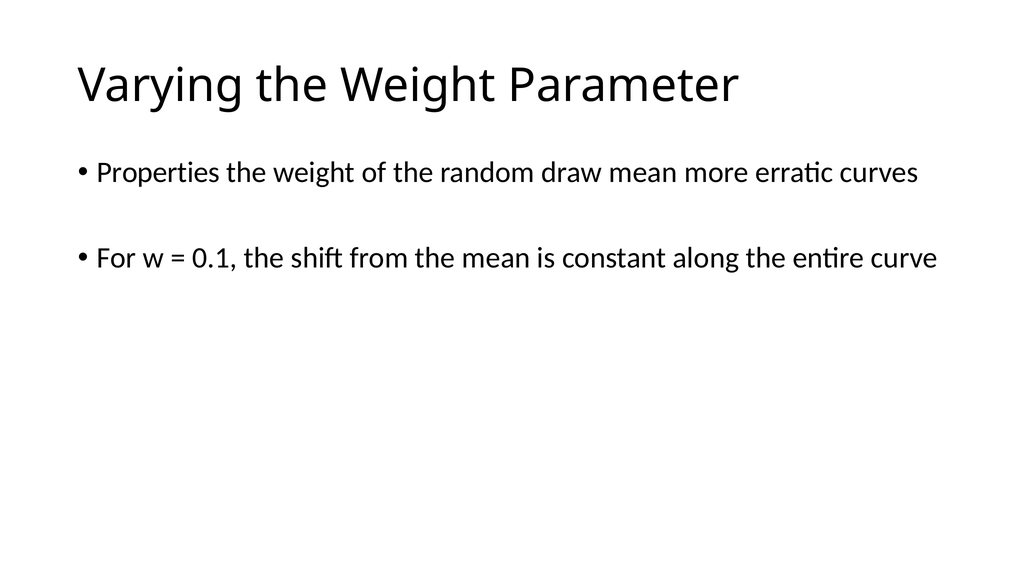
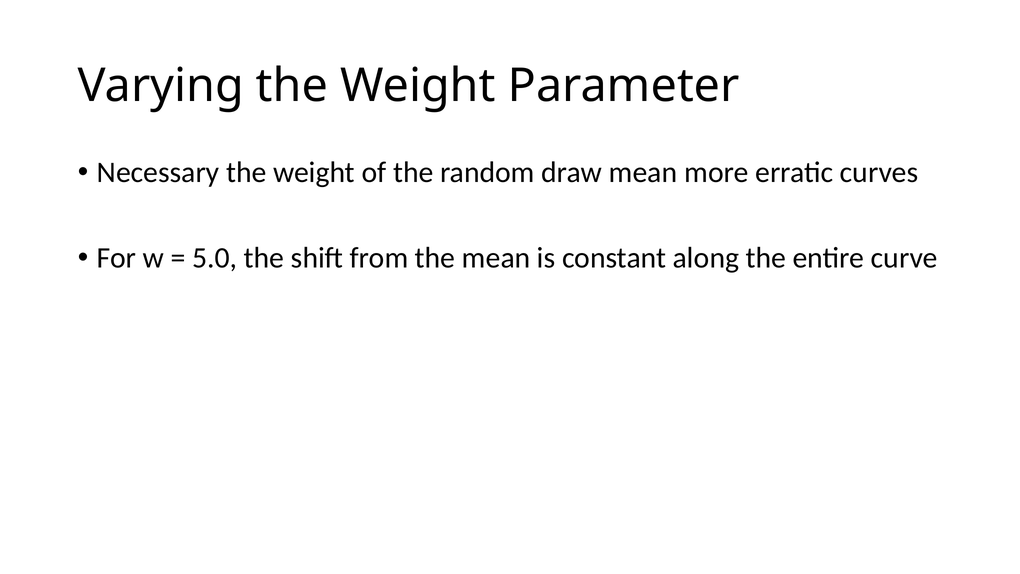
Properties: Properties -> Necessary
0.1: 0.1 -> 5.0
